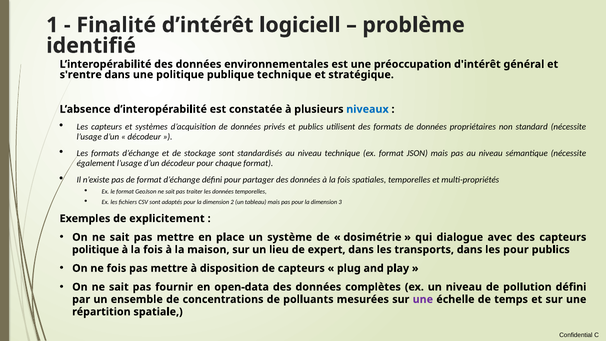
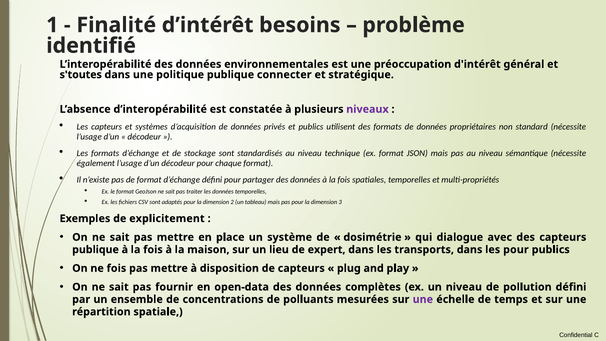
logiciell: logiciell -> besoins
s'rentre: s'rentre -> s'toutes
publique technique: technique -> connecter
niveaux colour: blue -> purple
politique at (96, 250): politique -> publique
